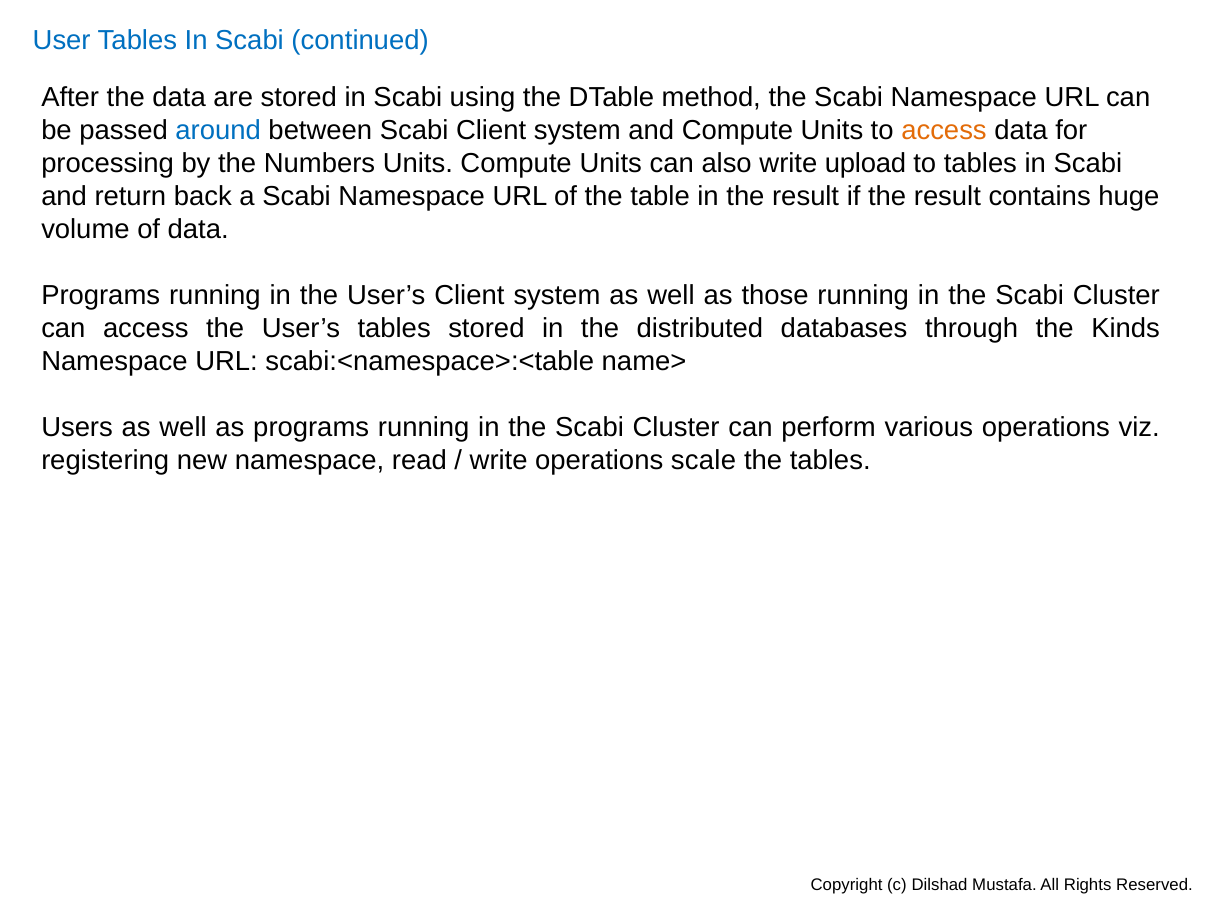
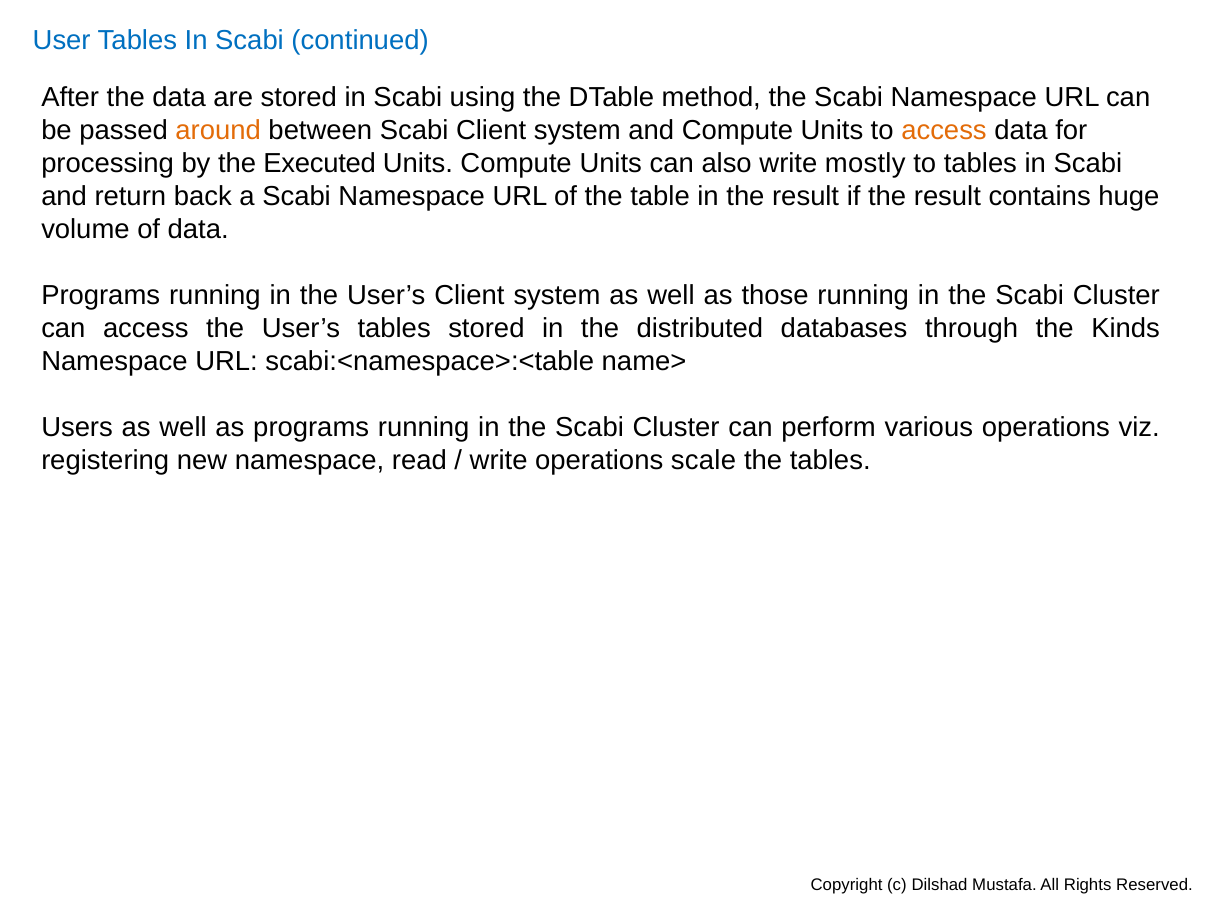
around colour: blue -> orange
Numbers: Numbers -> Executed
upload: upload -> mostly
